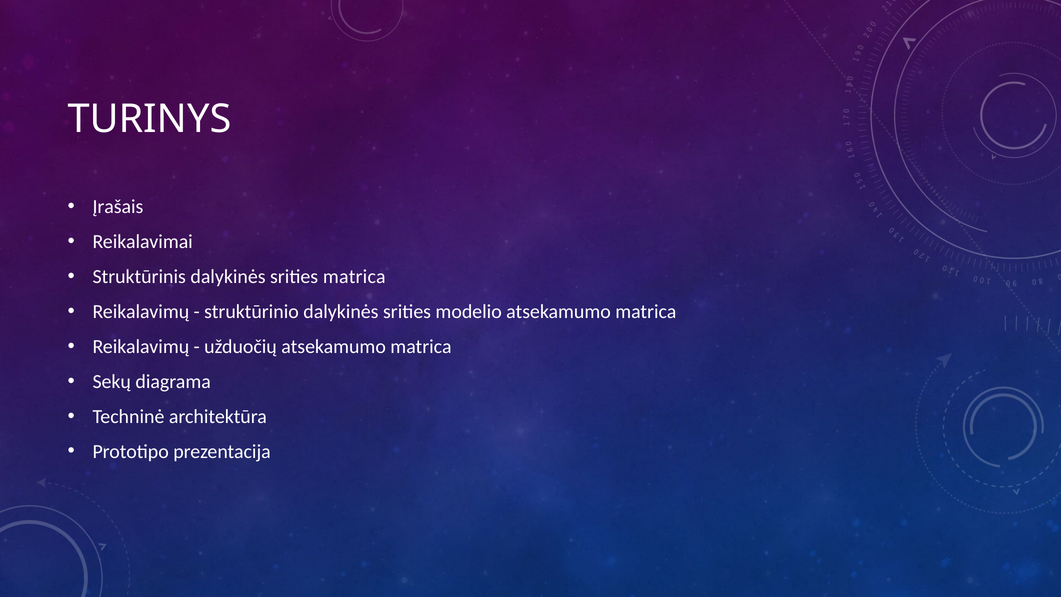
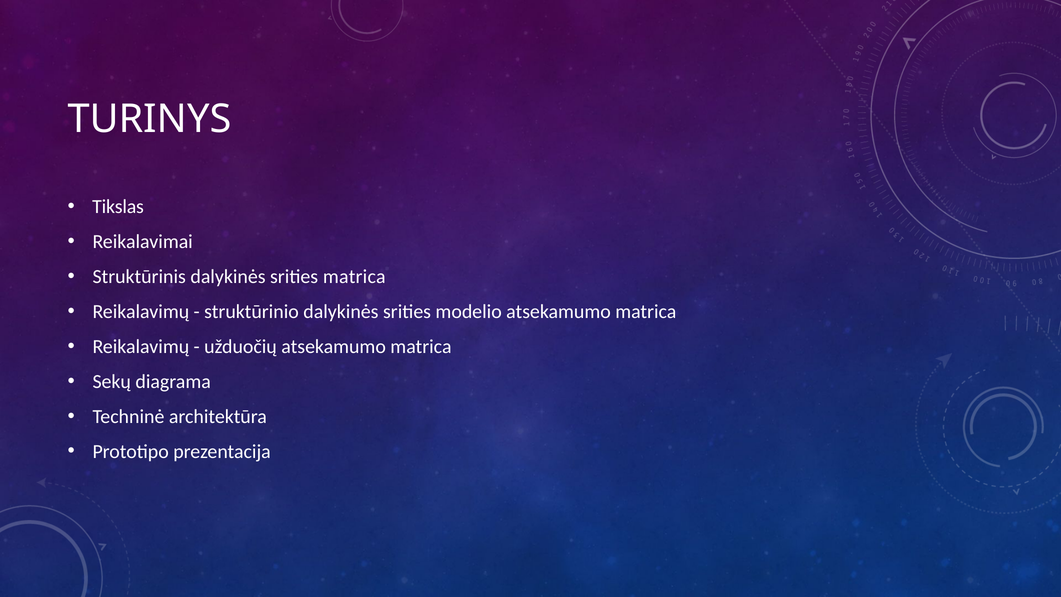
Įrašais: Įrašais -> Tikslas
